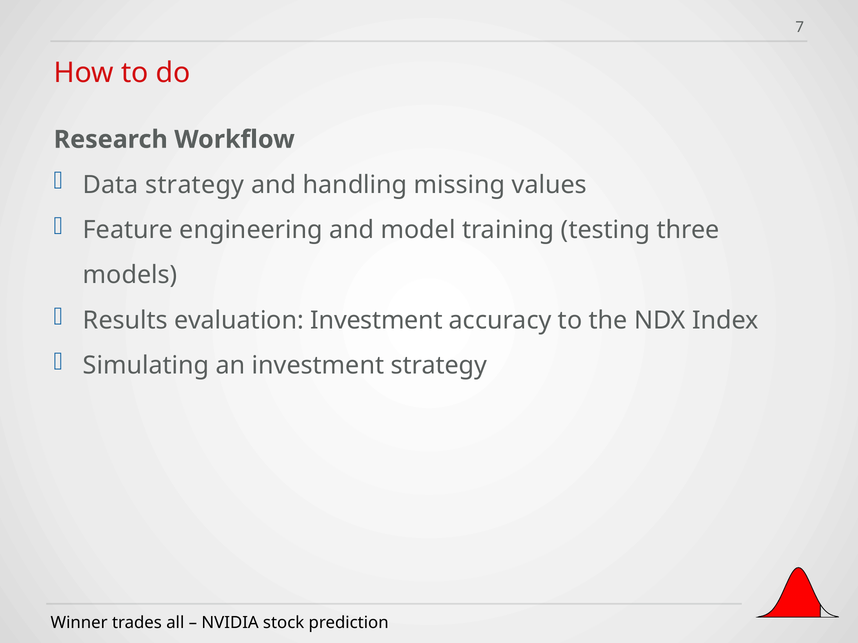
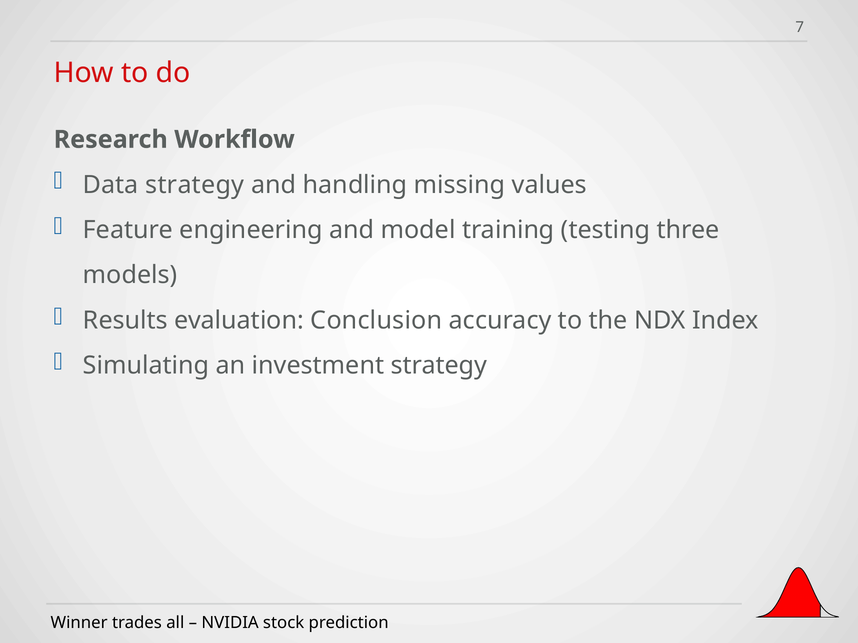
evaluation Investment: Investment -> Conclusion
